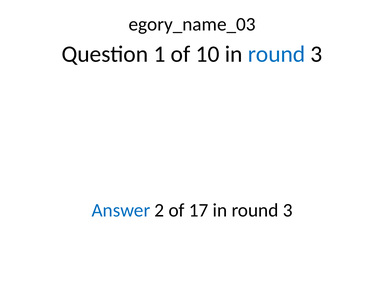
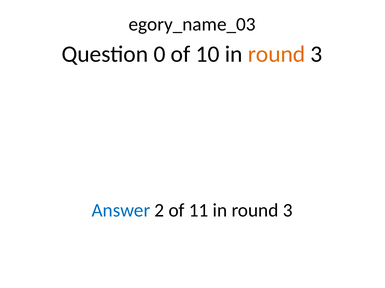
1: 1 -> 0
round at (277, 54) colour: blue -> orange
17: 17 -> 11
